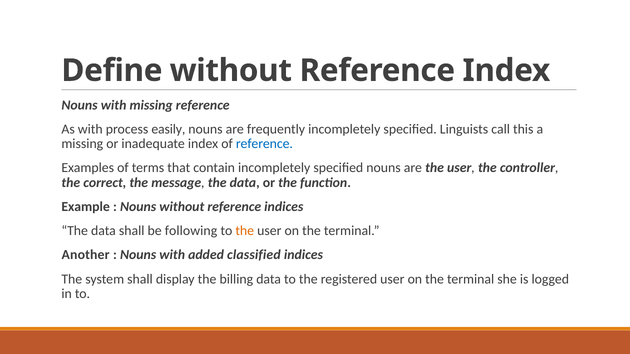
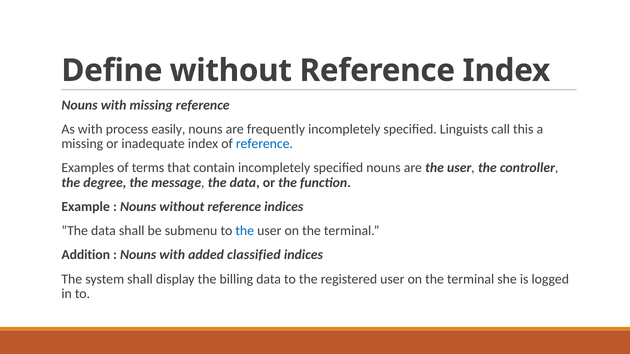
correct: correct -> degree
following: following -> submenu
the at (245, 231) colour: orange -> blue
Another: Another -> Addition
